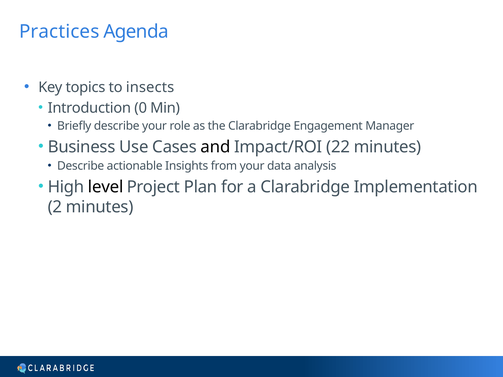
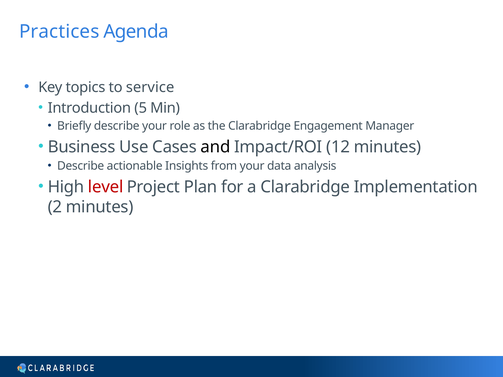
insects: insects -> service
0: 0 -> 5
22: 22 -> 12
level colour: black -> red
